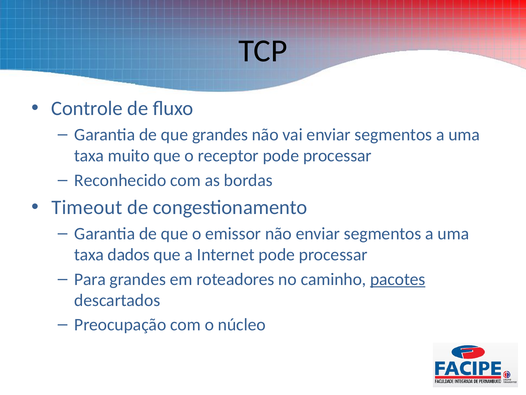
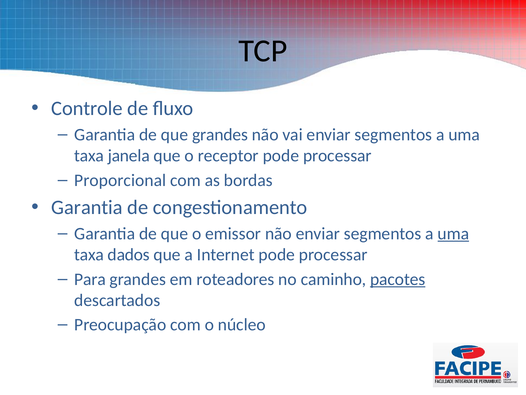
muito: muito -> janela
Reconhecido: Reconhecido -> Proporcional
Timeout at (87, 207): Timeout -> Garantia
uma at (453, 233) underline: none -> present
